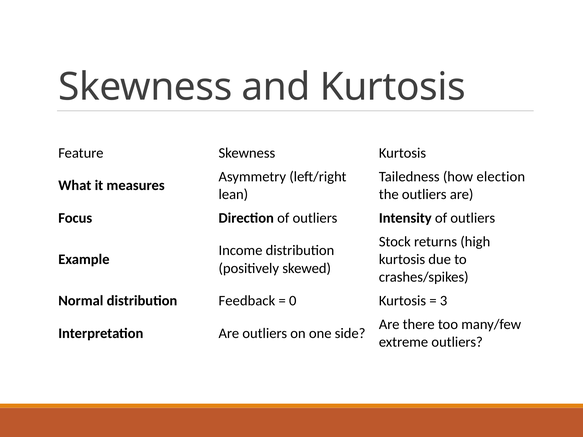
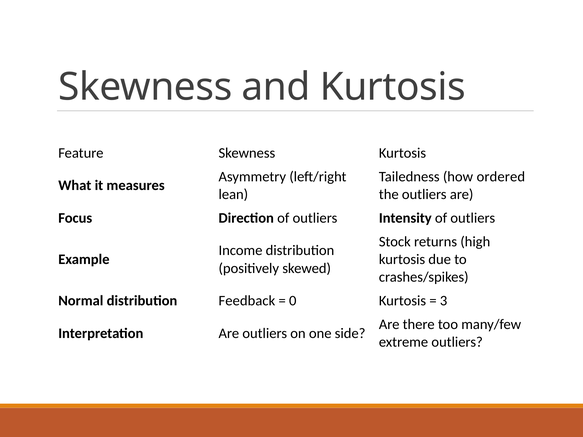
election: election -> ordered
